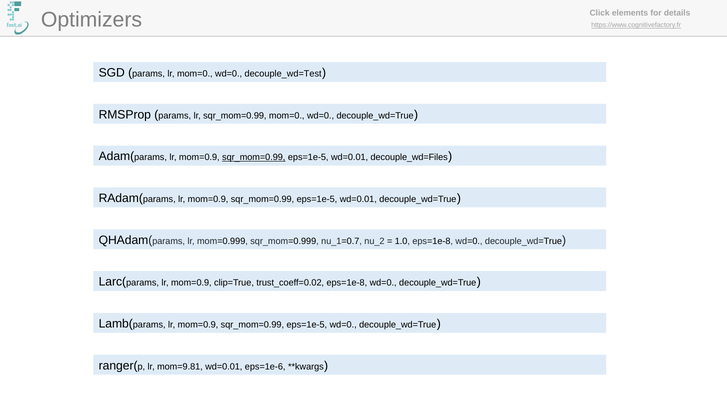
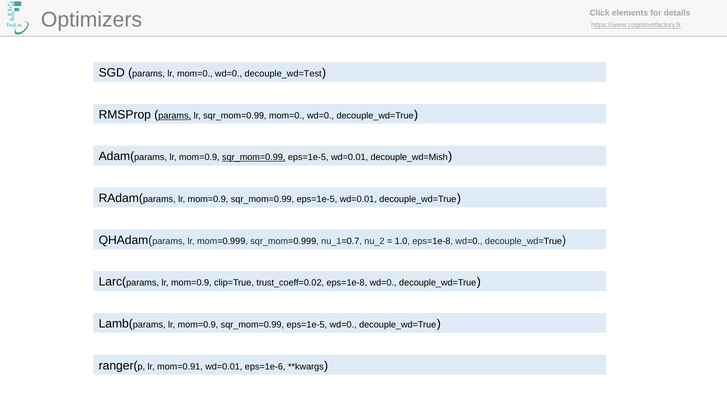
params at (175, 116) underline: none -> present
decouple_wd=Files: decouple_wd=Files -> decouple_wd=Mish
mom=9.81: mom=9.81 -> mom=0.91
